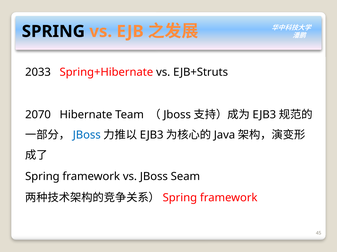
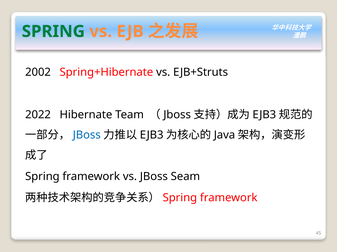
SPRING at (53, 32) colour: black -> green
2033: 2033 -> 2002
2070: 2070 -> 2022
